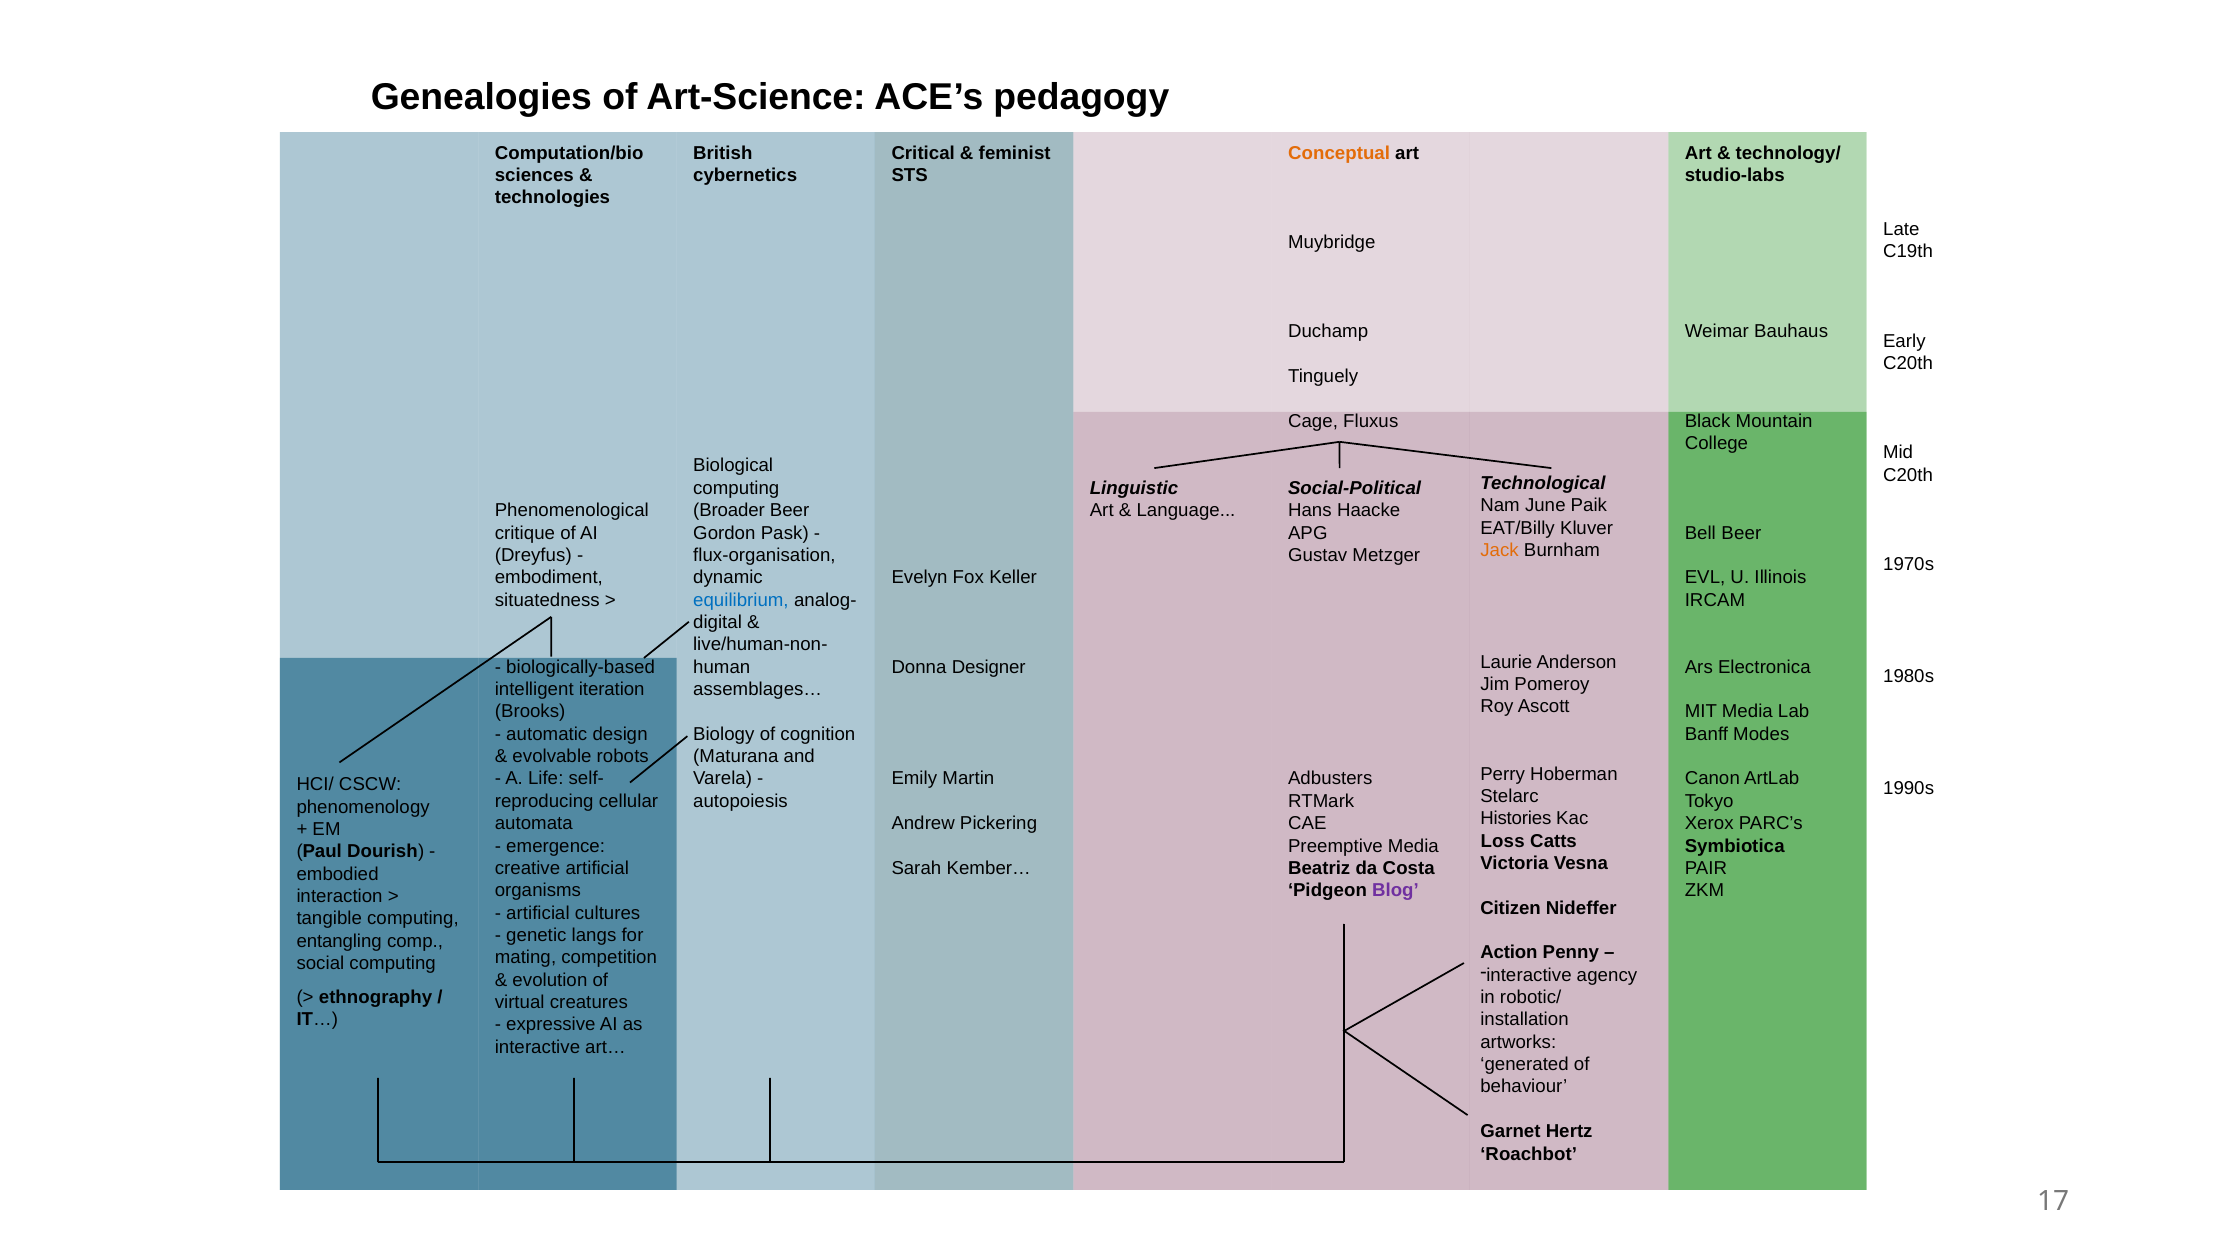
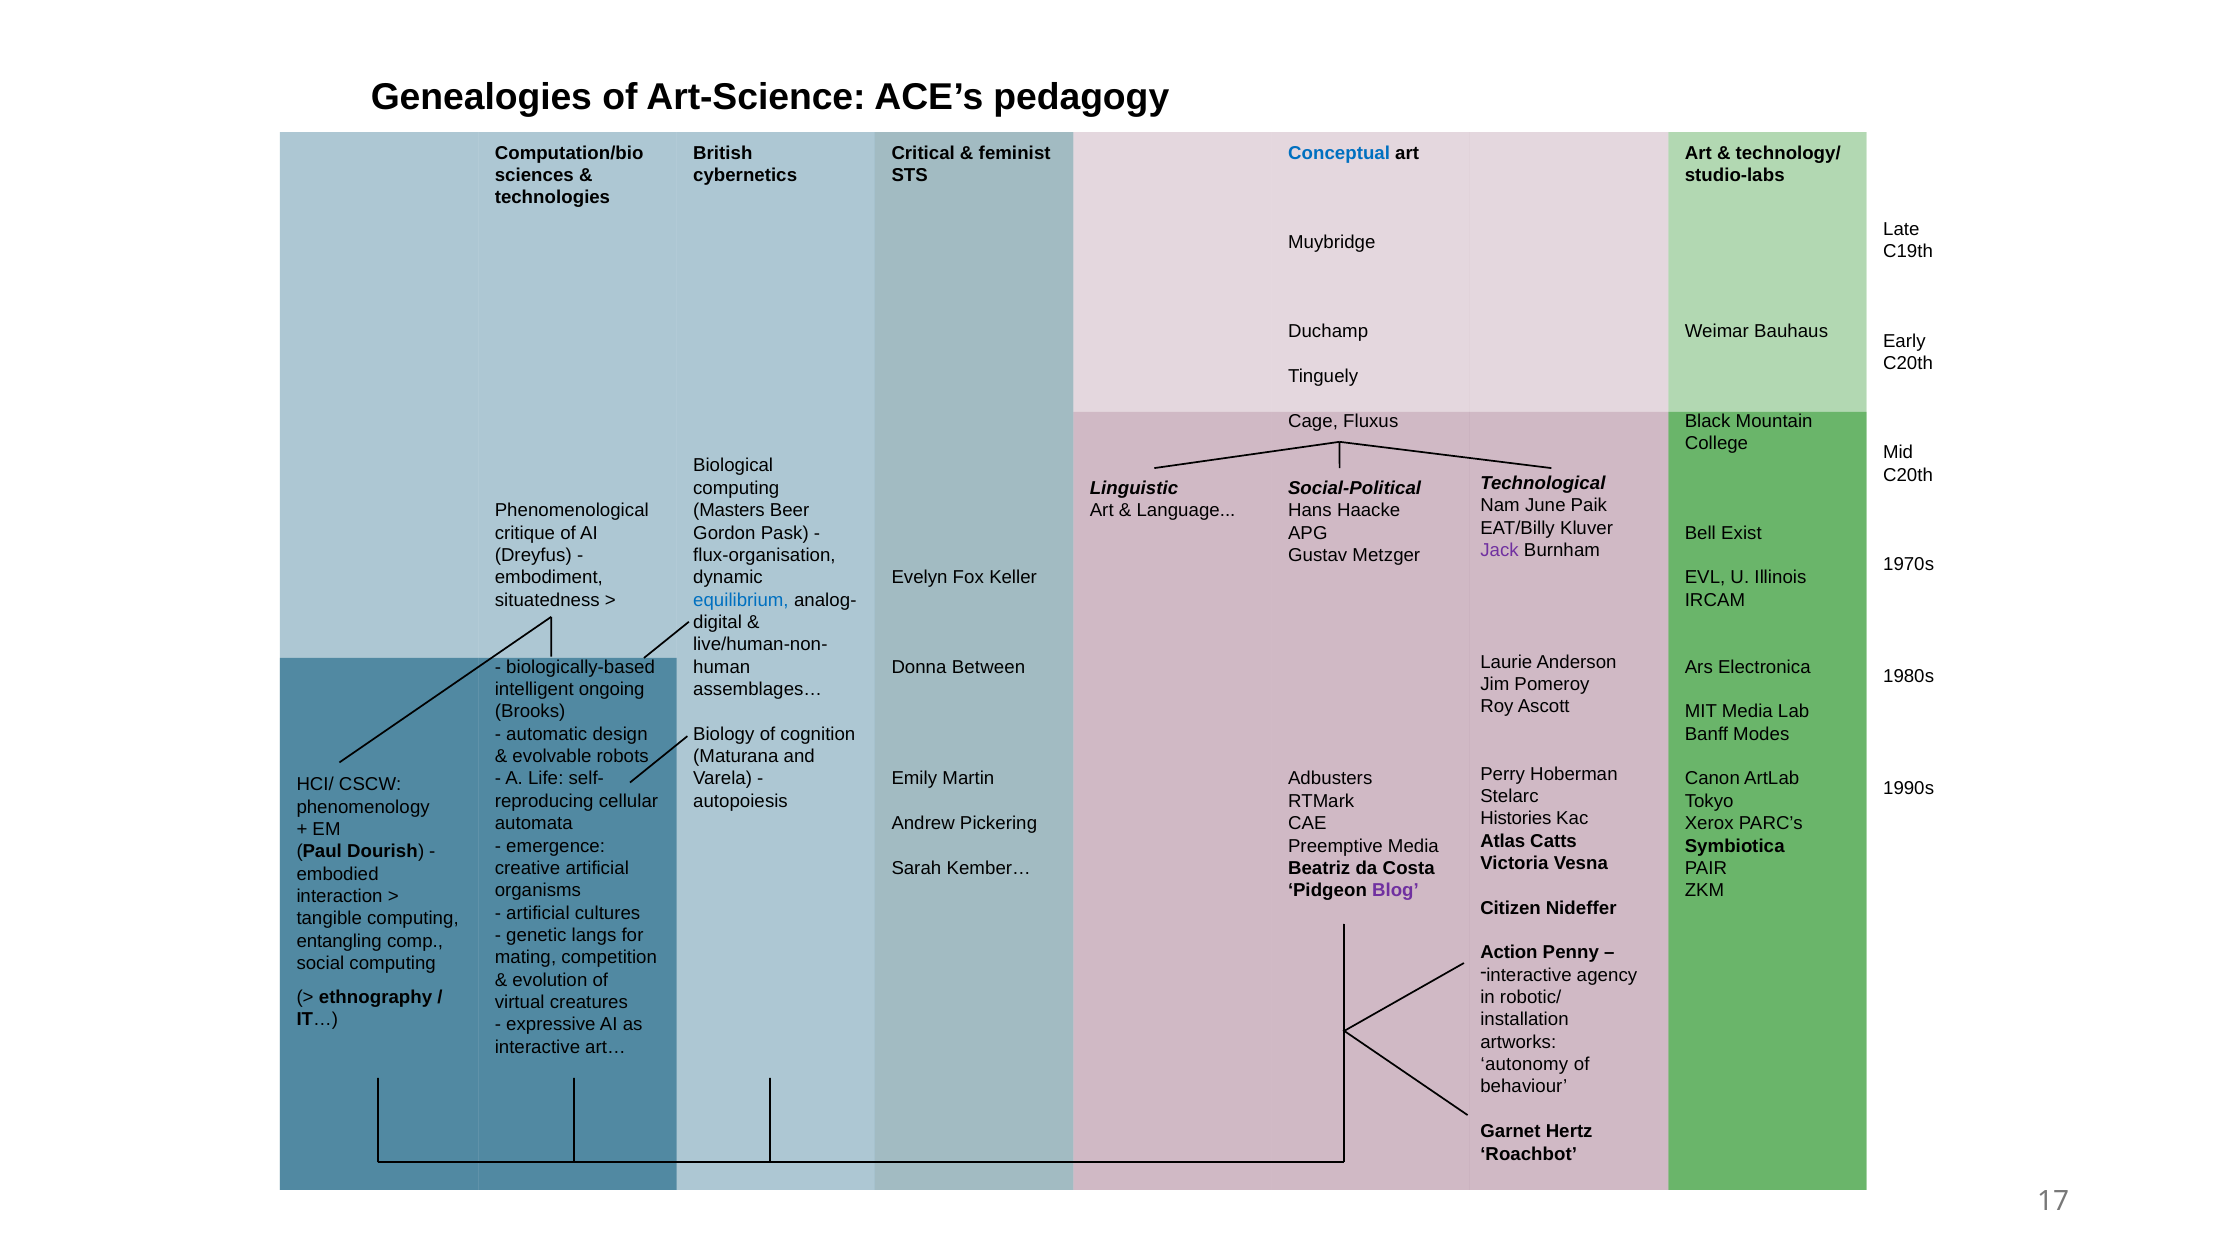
Conceptual colour: orange -> blue
Broader: Broader -> Masters
Bell Beer: Beer -> Exist
Jack colour: orange -> purple
Designer: Designer -> Between
iteration: iteration -> ongoing
Loss: Loss -> Atlas
generated: generated -> autonomy
